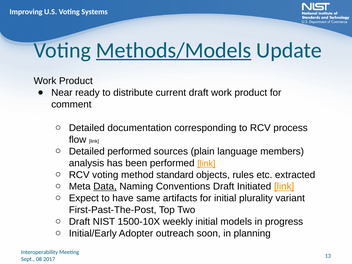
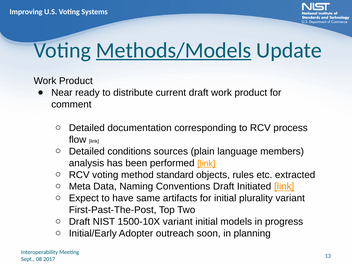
Detailed performed: performed -> conditions
Data underline: present -> none
1500-10X weekly: weekly -> variant
